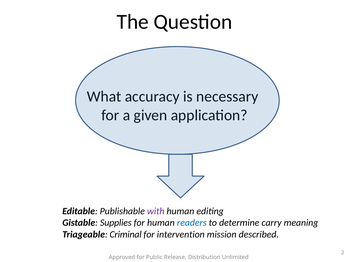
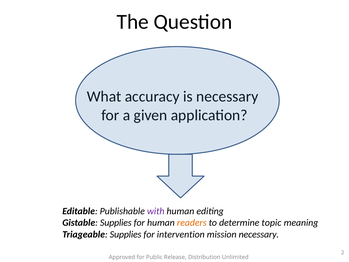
readers colour: blue -> orange
carry: carry -> topic
Triageable Criminal: Criminal -> Supplies
mission described: described -> necessary
